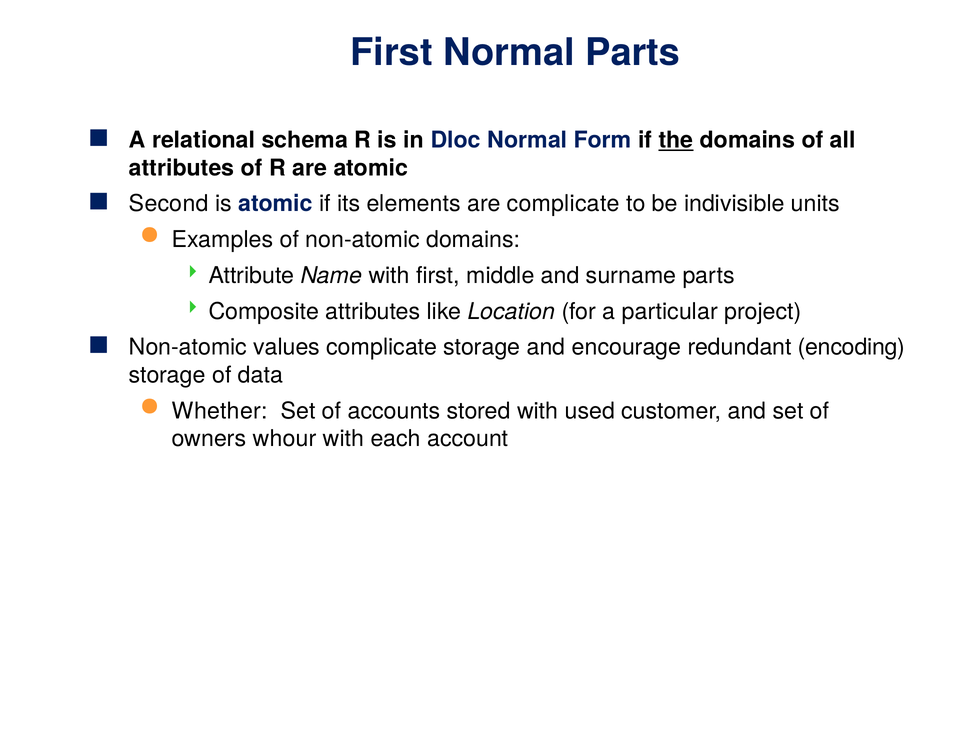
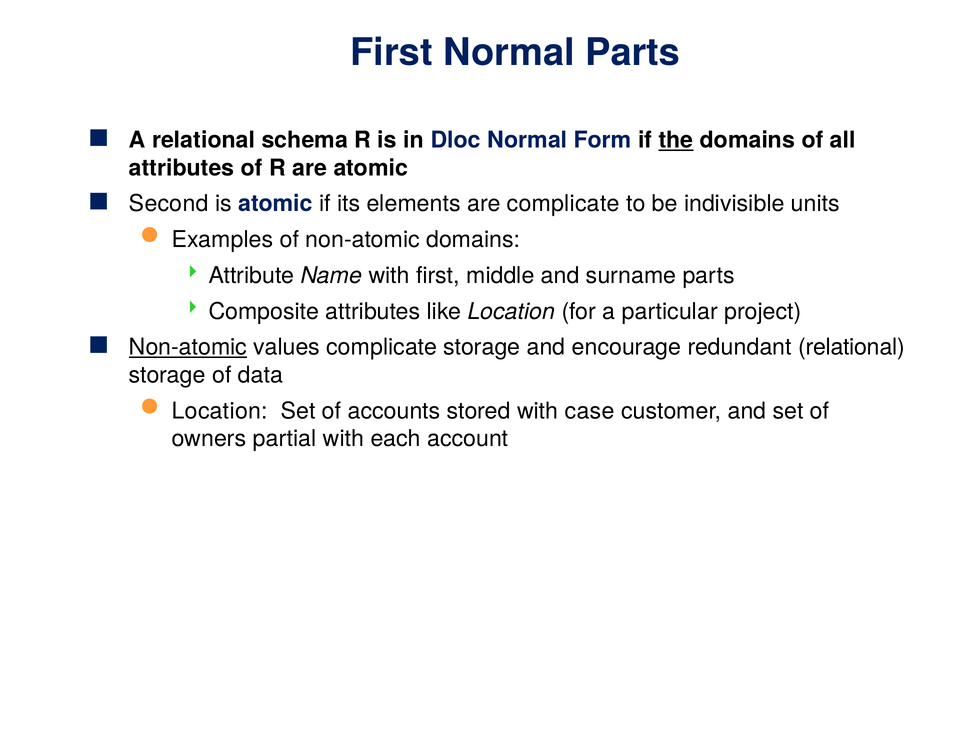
Non-atomic at (188, 347) underline: none -> present
redundant encoding: encoding -> relational
Whether at (220, 411): Whether -> Location
used: used -> case
whour: whour -> partial
